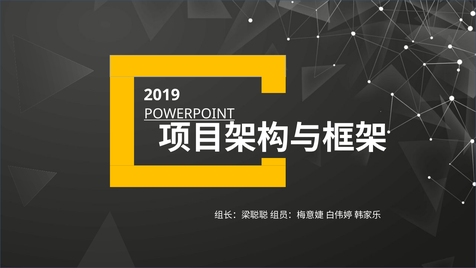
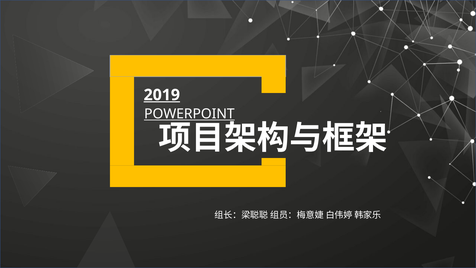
2019 underline: none -> present
